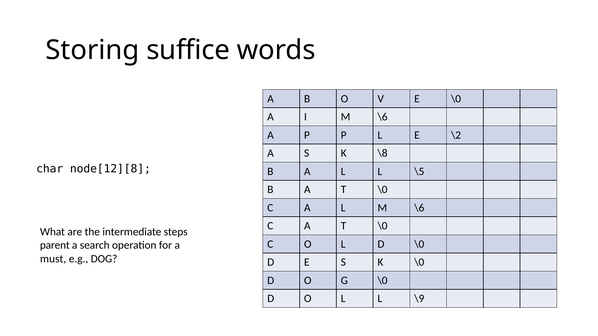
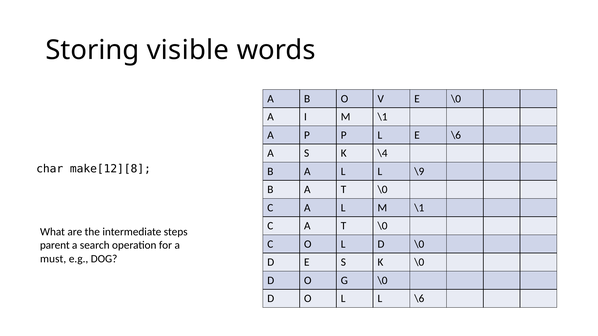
suffice: suffice -> visible
I M \6: \6 -> \1
E \2: \2 -> \6
\8: \8 -> \4
node[12][8: node[12][8 -> make[12][8
\5: \5 -> \9
L M \6: \6 -> \1
L \9: \9 -> \6
